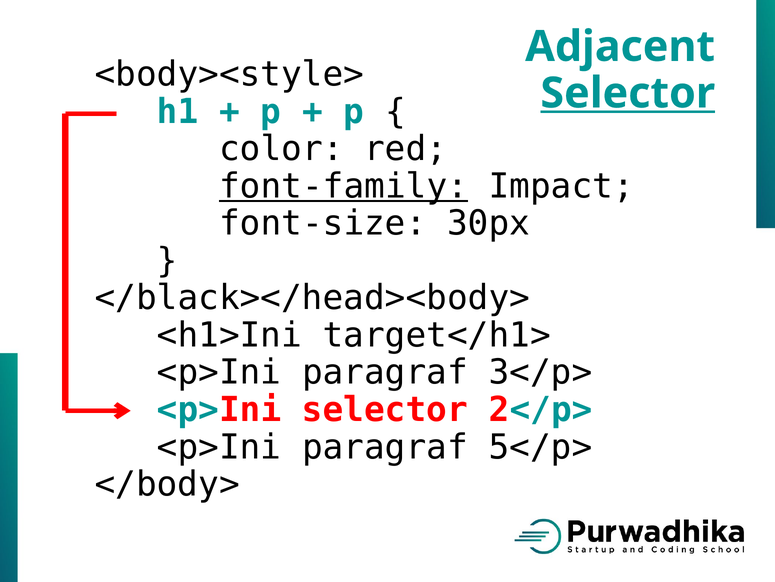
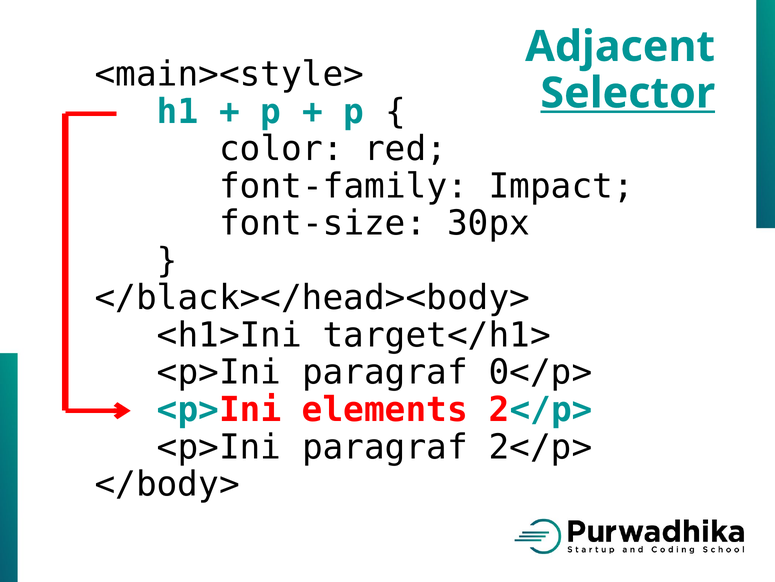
<body><style>: <body><style> -> <main><style>
font-family underline: present -> none
3</p>: 3</p> -> 0</p>
<p>Ini selector: selector -> elements
paragraf 5</p>: 5</p> -> 2</p>
